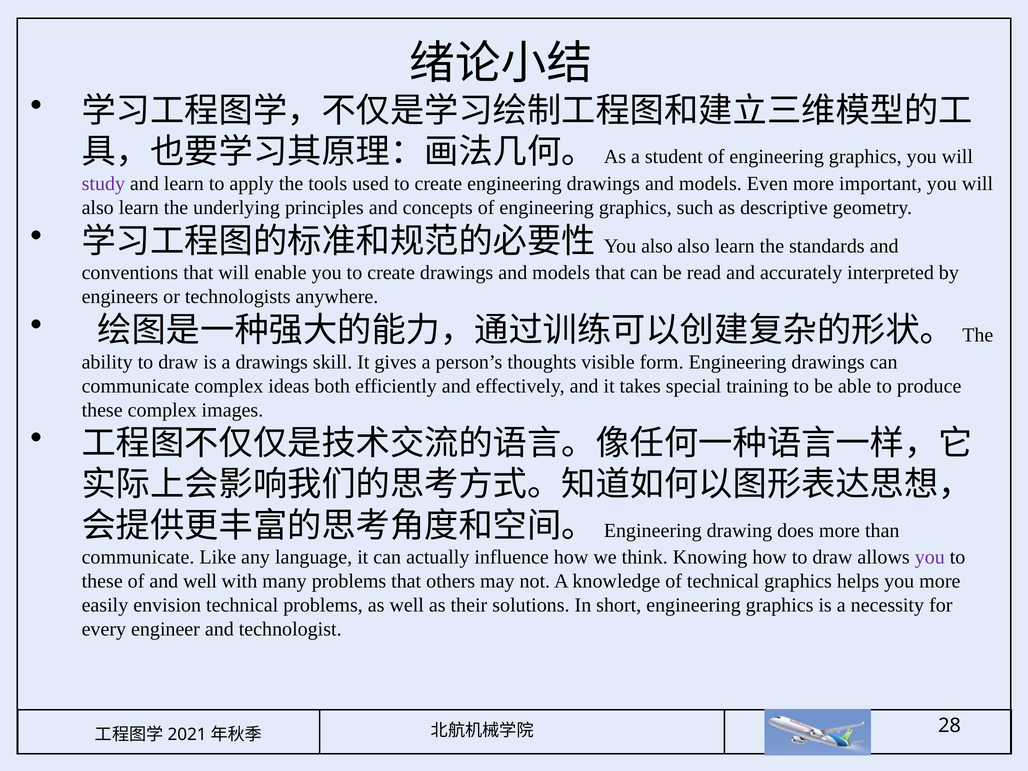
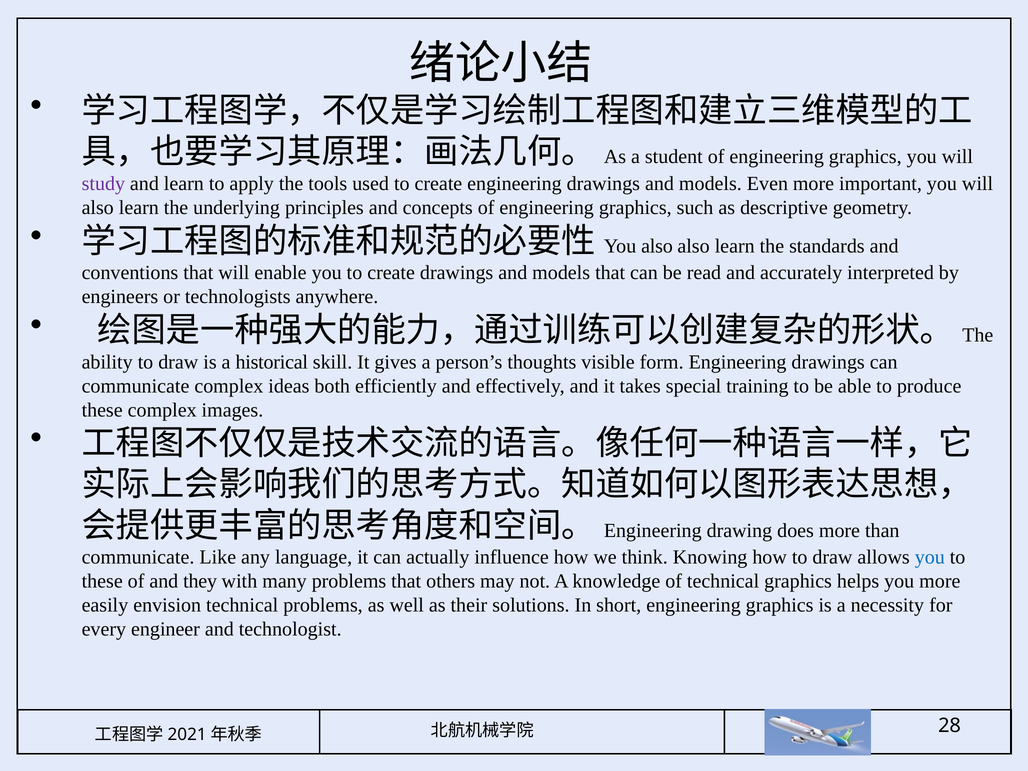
a drawings: drawings -> historical
you at (930, 557) colour: purple -> blue
and well: well -> they
